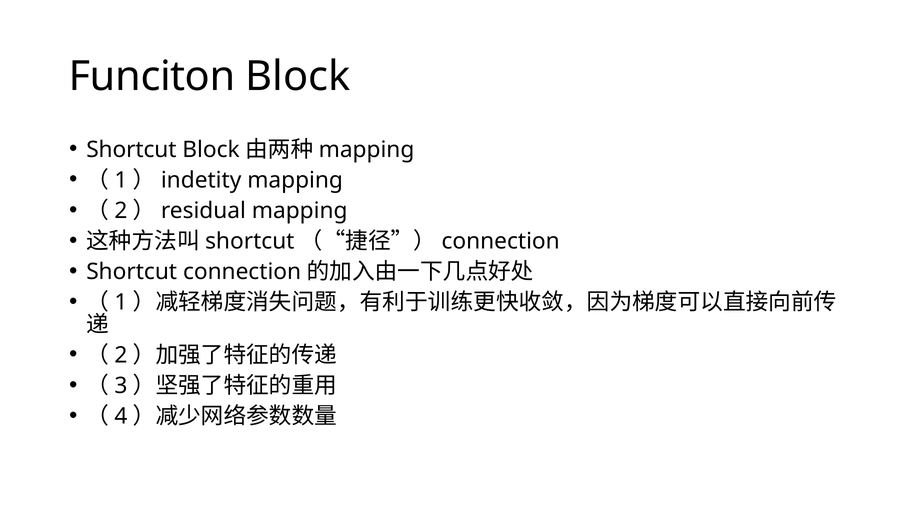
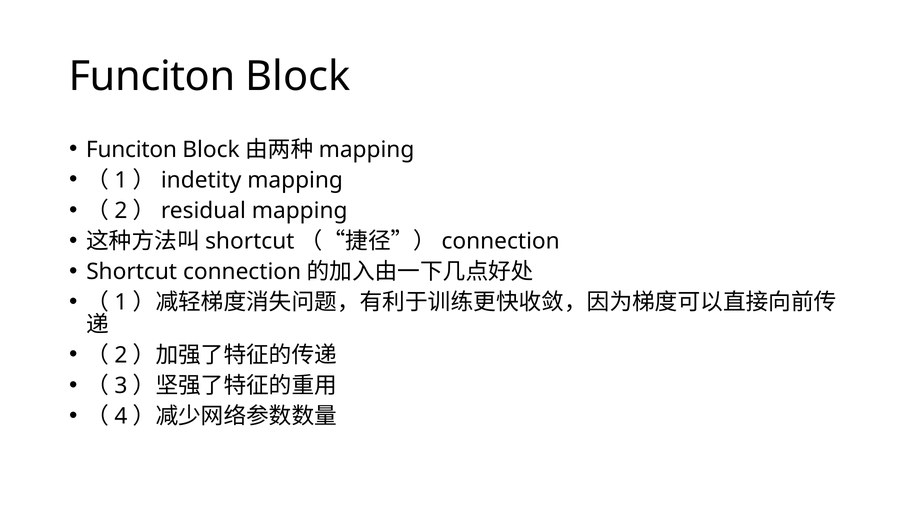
Shortcut at (131, 150): Shortcut -> Funciton
